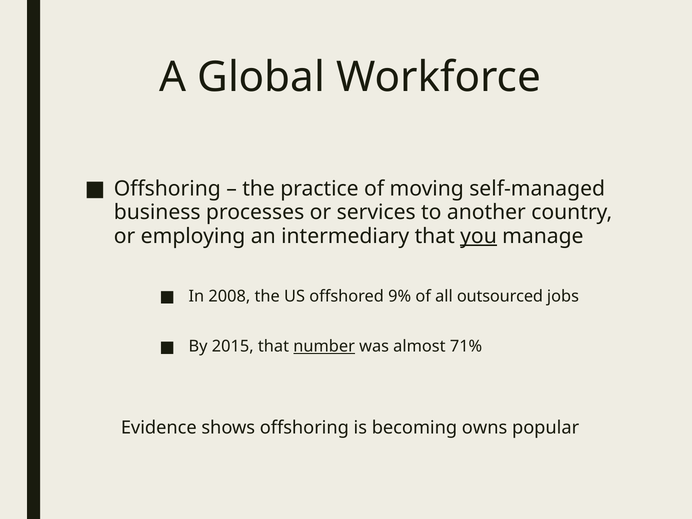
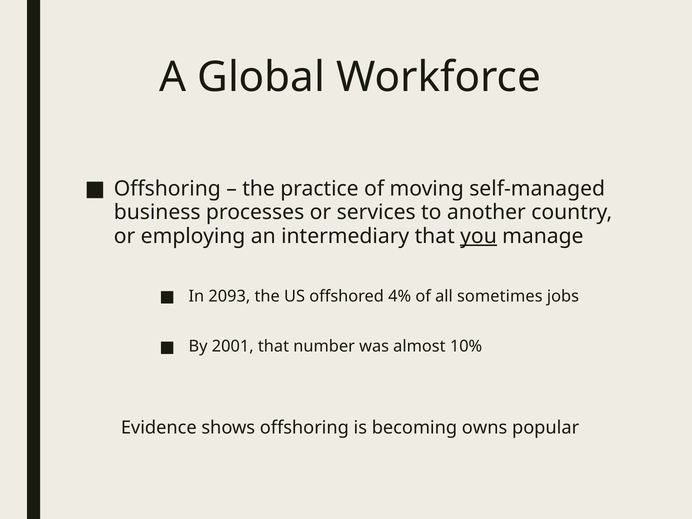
2008: 2008 -> 2093
9%: 9% -> 4%
outsourced: outsourced -> sometimes
2015: 2015 -> 2001
number underline: present -> none
71%: 71% -> 10%
